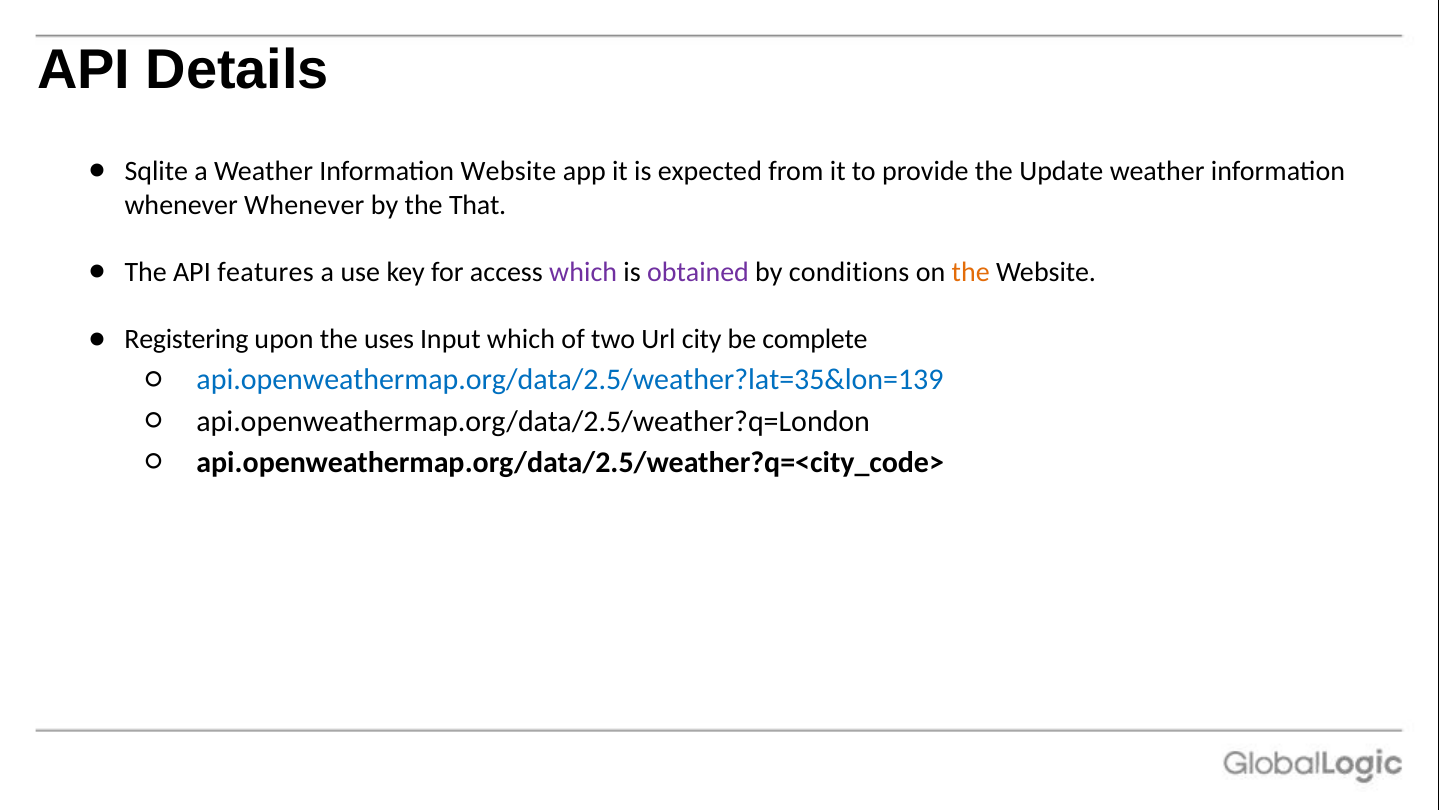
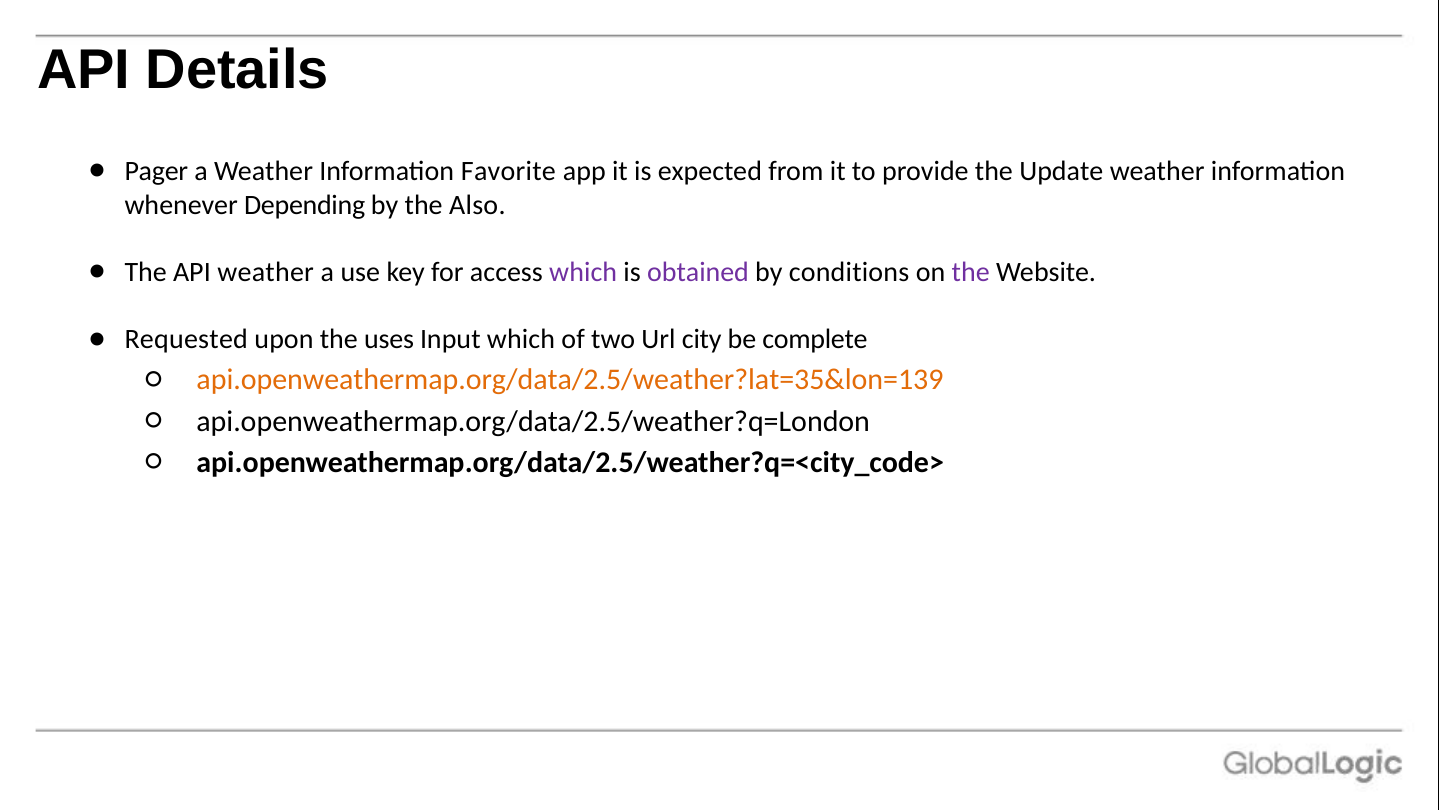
Sqlite: Sqlite -> Pager
Information Website: Website -> Favorite
whenever Whenever: Whenever -> Depending
That: That -> Also
API features: features -> weather
the at (971, 272) colour: orange -> purple
Registering: Registering -> Requested
api.openweathermap.org/data/2.5/weather?lat=35&lon=139 colour: blue -> orange
